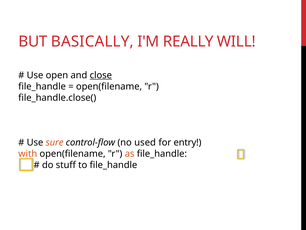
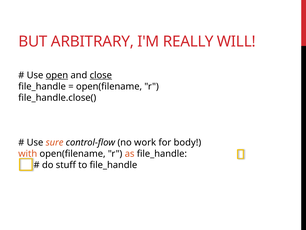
BASICALLY: BASICALLY -> ARBITRARY
open underline: none -> present
used: used -> work
entry: entry -> body
